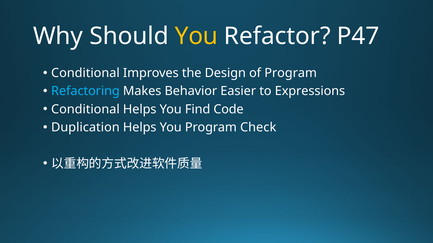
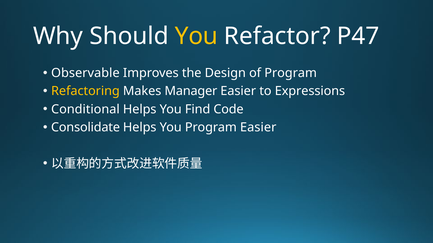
Conditional at (85, 73): Conditional -> Observable
Refactoring colour: light blue -> yellow
Behavior: Behavior -> Manager
Duplication: Duplication -> Consolidate
Program Check: Check -> Easier
